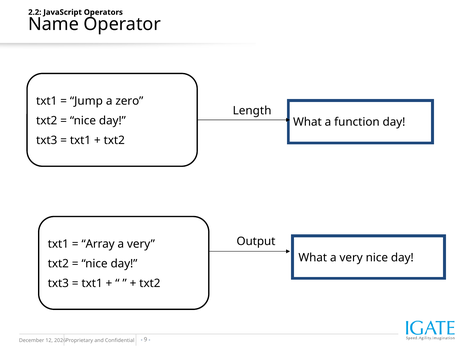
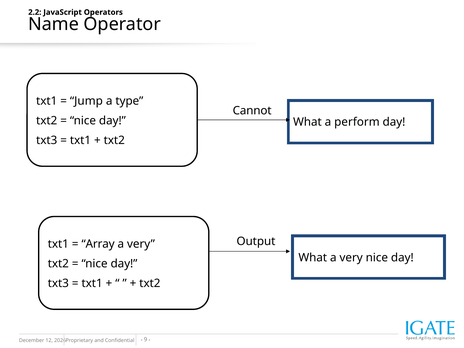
zero: zero -> type
Length: Length -> Cannot
function: function -> perform
